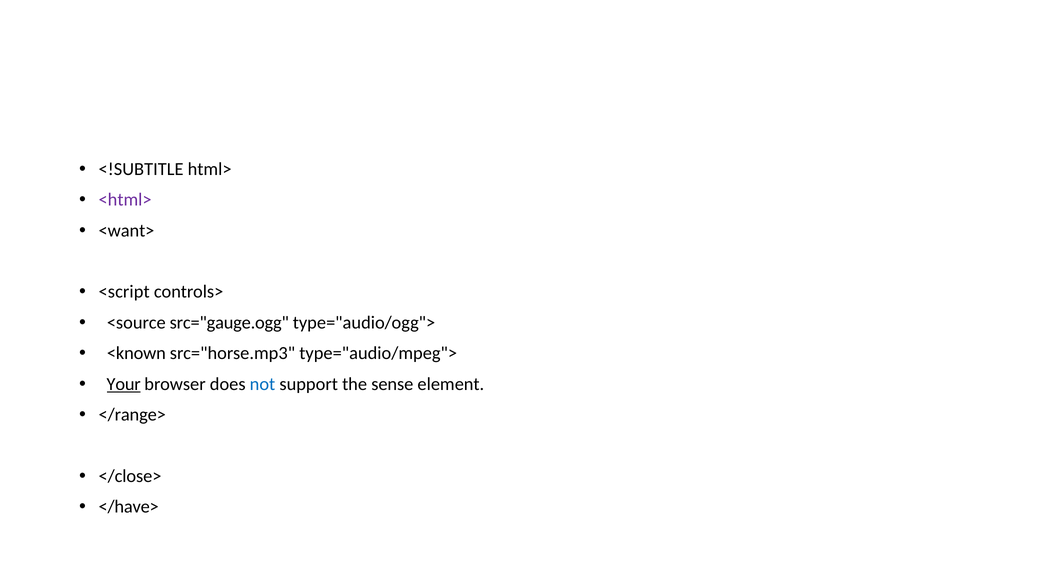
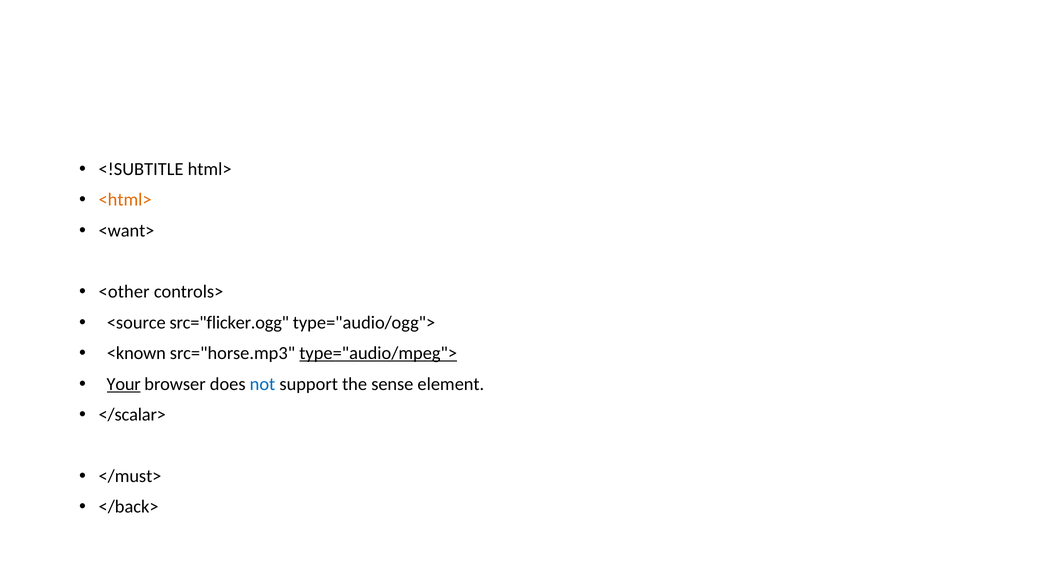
<html> colour: purple -> orange
<script: <script -> <other
src="gauge.ogg: src="gauge.ogg -> src="flicker.ogg
type="audio/mpeg"> underline: none -> present
</range>: </range> -> </scalar>
</close>: </close> -> </must>
</have>: </have> -> </back>
